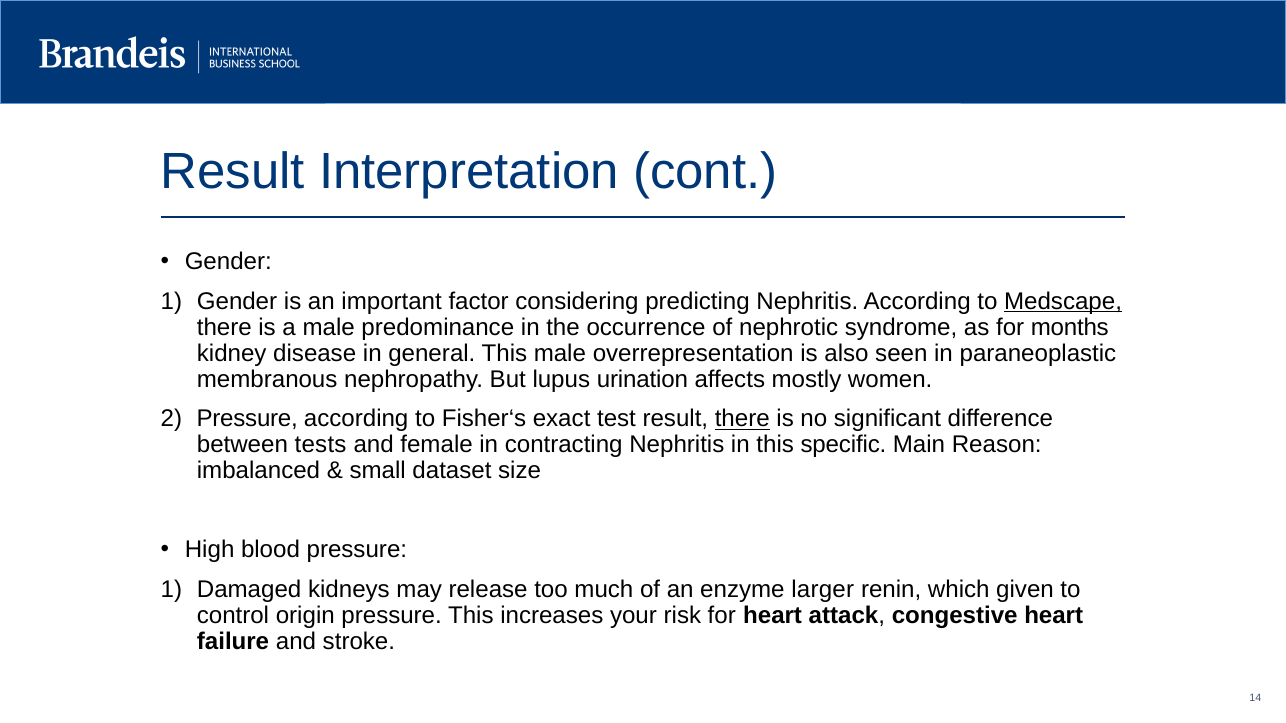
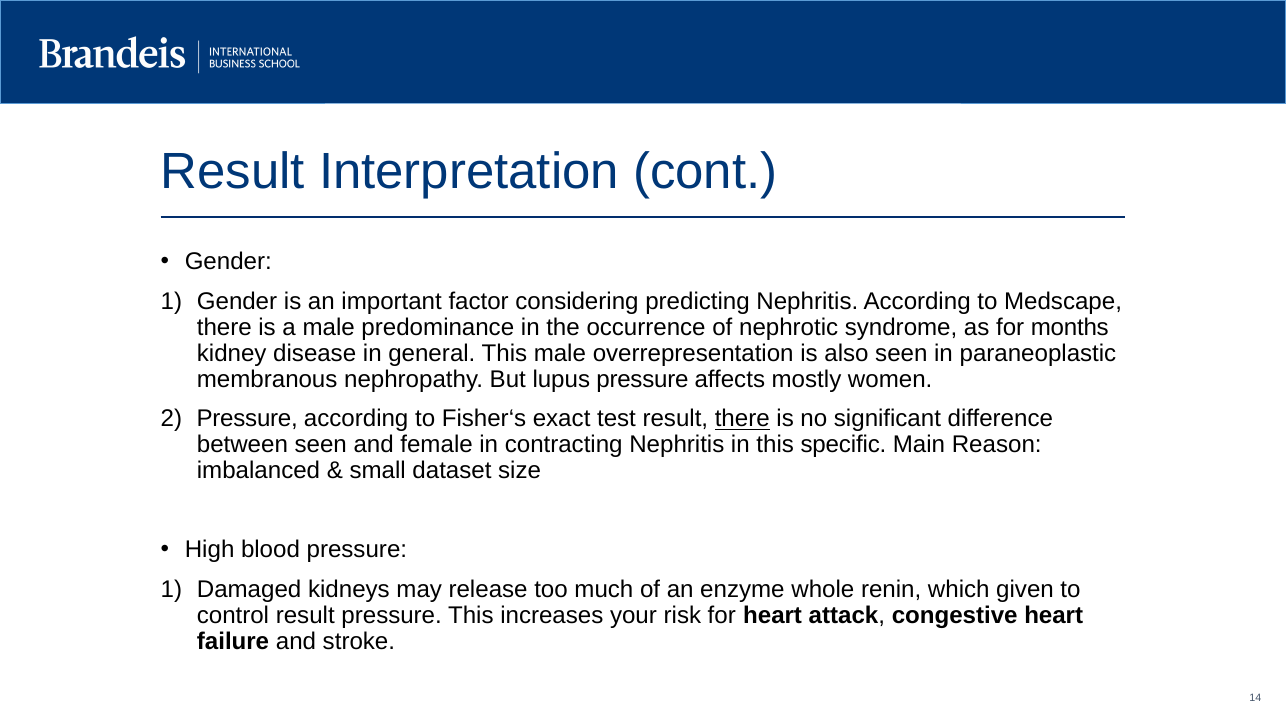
Medscape underline: present -> none
lupus urination: urination -> pressure
between tests: tests -> seen
larger: larger -> whole
control origin: origin -> result
